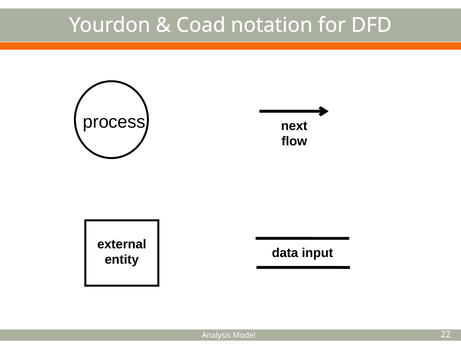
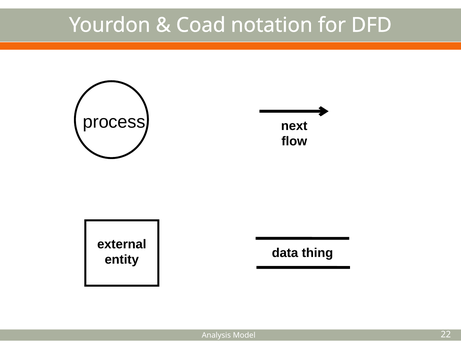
input: input -> thing
